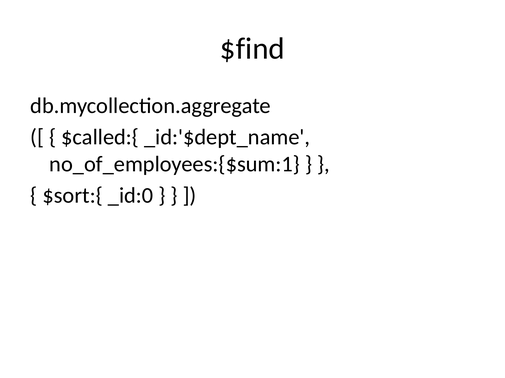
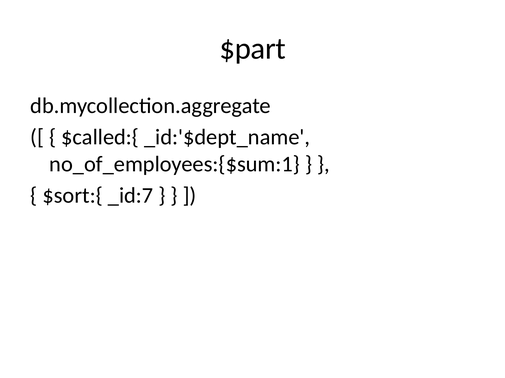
$find: $find -> $part
_id:0: _id:0 -> _id:7
